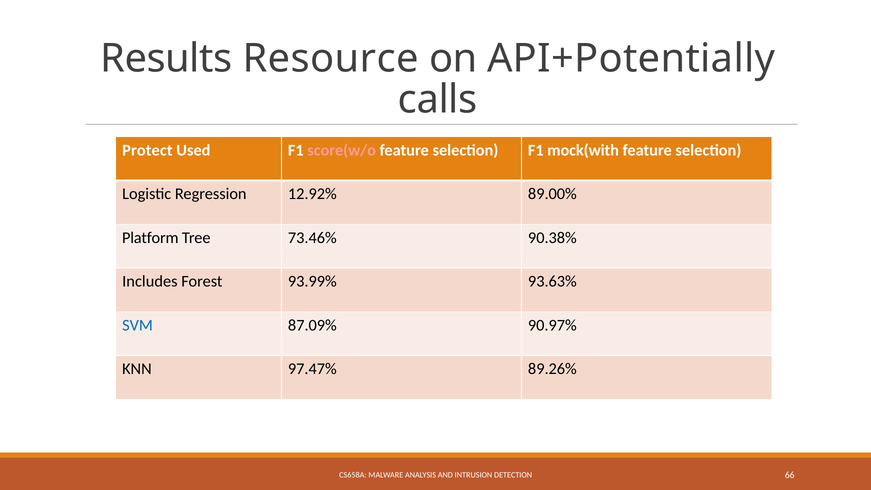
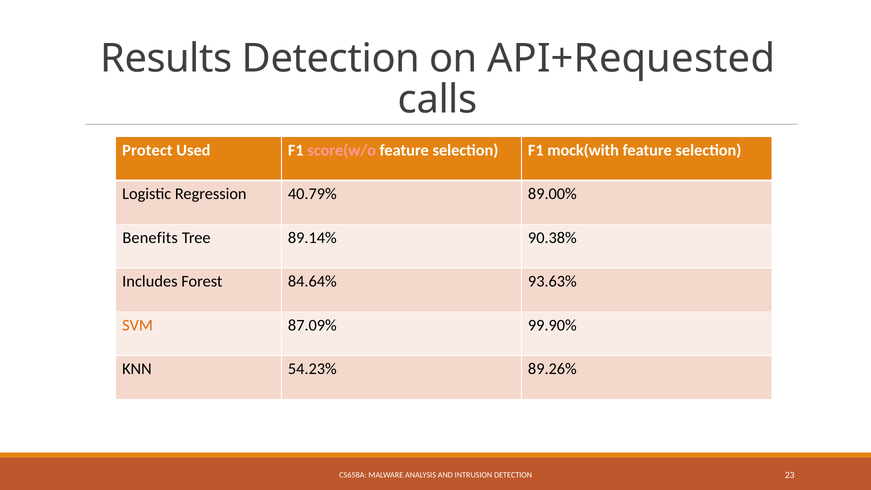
Results Resource: Resource -> Detection
API+Potentially: API+Potentially -> API+Requested
12.92%: 12.92% -> 40.79%
Platform: Platform -> Benefits
73.46%: 73.46% -> 89.14%
93.99%: 93.99% -> 84.64%
SVM colour: blue -> orange
90.97%: 90.97% -> 99.90%
97.47%: 97.47% -> 54.23%
66: 66 -> 23
